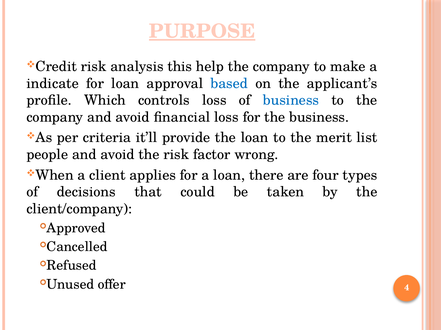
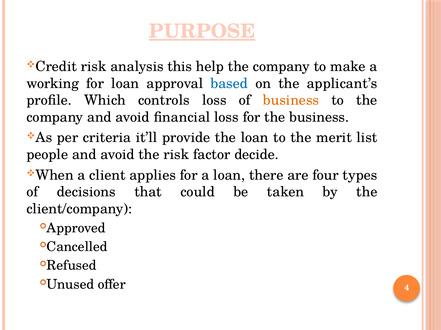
indicate: indicate -> working
business at (291, 101) colour: blue -> orange
wrong: wrong -> decide
